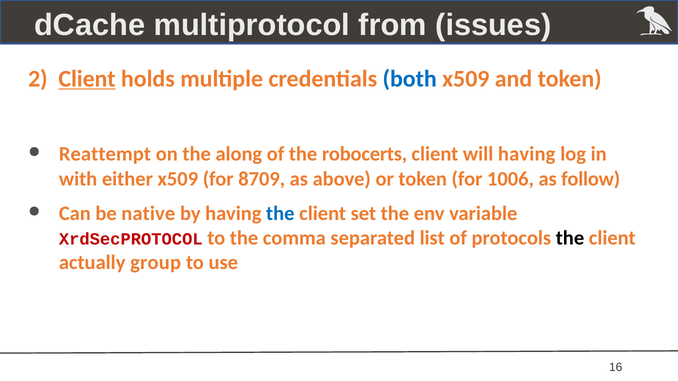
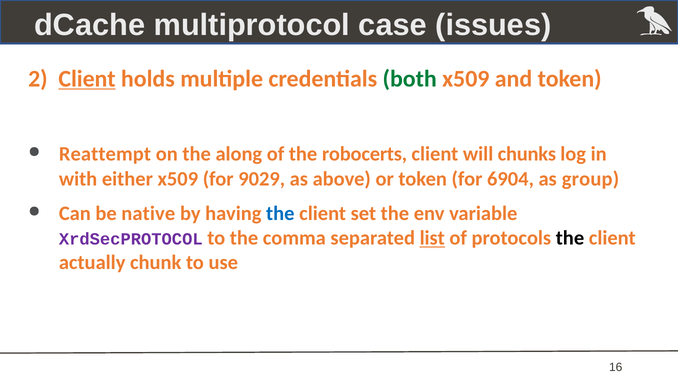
from: from -> case
both colour: blue -> green
will having: having -> chunks
8709: 8709 -> 9029
1006: 1006 -> 6904
follow: follow -> group
XrdSecPROTOCOL colour: red -> purple
list underline: none -> present
group: group -> chunk
